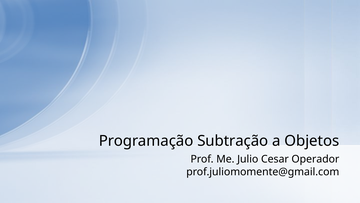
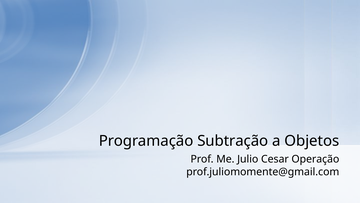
Operador: Operador -> Operação
